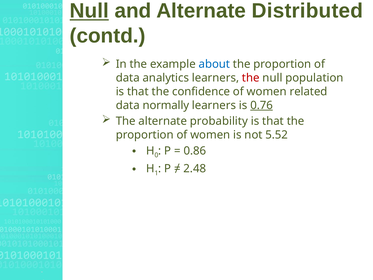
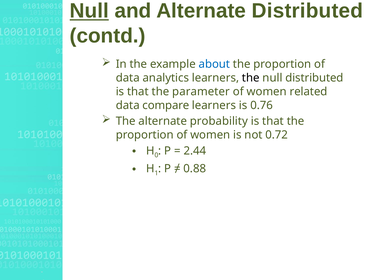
the at (251, 78) colour: red -> black
null population: population -> distributed
confidence: confidence -> parameter
normally: normally -> compare
0.76 underline: present -> none
5.52: 5.52 -> 0.72
0.86: 0.86 -> 2.44
2.48: 2.48 -> 0.88
